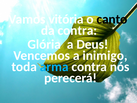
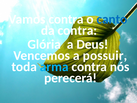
Vamos vitória: vitória -> contra
canto colour: black -> blue
inimigo: inimigo -> possuir
